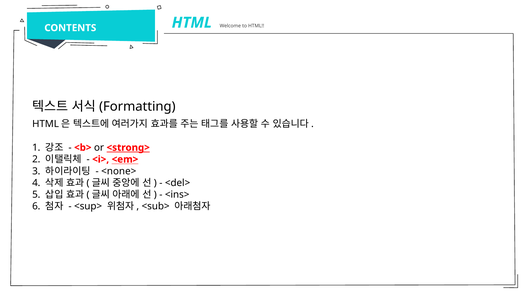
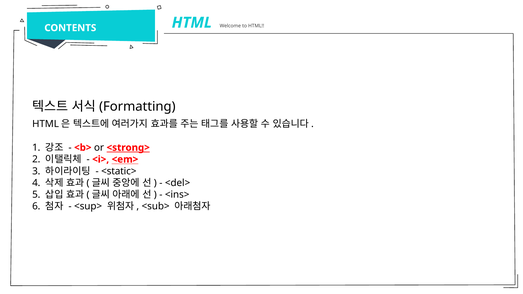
<none>: <none> -> <static>
